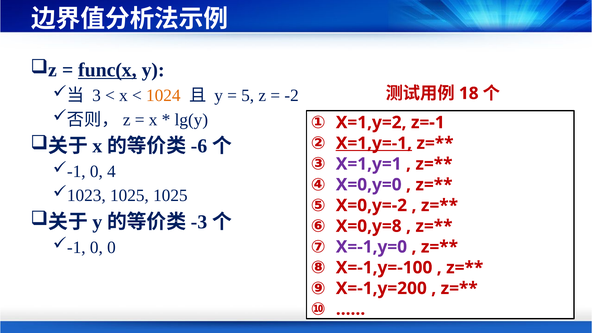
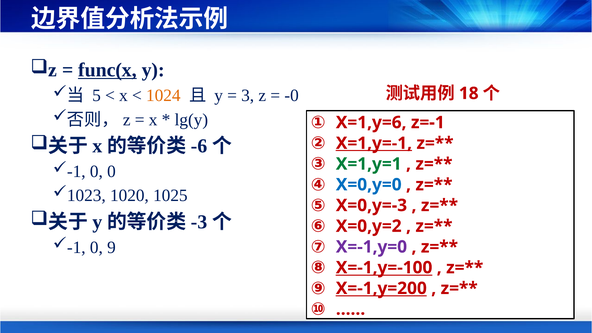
3: 3 -> 5
5: 5 -> 3
-2: -2 -> -0
X=1,y=2: X=1,y=2 -> X=1,y=6
X=1,y=1 colour: purple -> green
0 4: 4 -> 0
X=0,y=0 colour: purple -> blue
1025 at (129, 196): 1025 -> 1020
X=0,y=-2: X=0,y=-2 -> X=0,y=-3
X=0,y=8: X=0,y=8 -> X=0,y=2
0 0: 0 -> 9
X=-1,y=-100 underline: none -> present
X=-1,y=200 underline: none -> present
